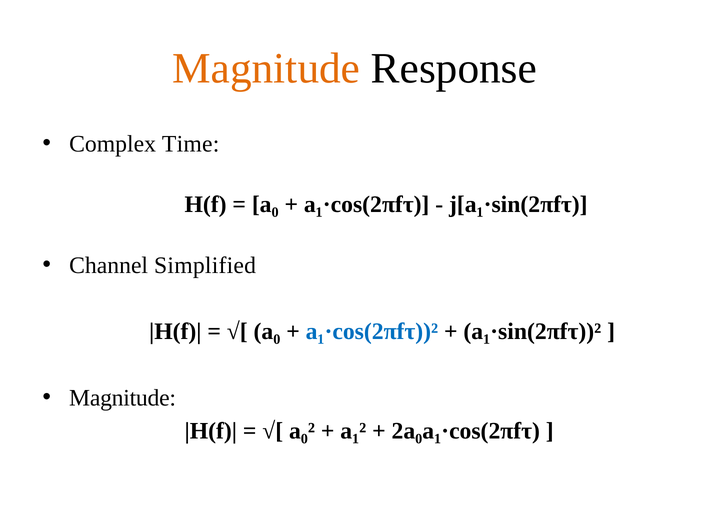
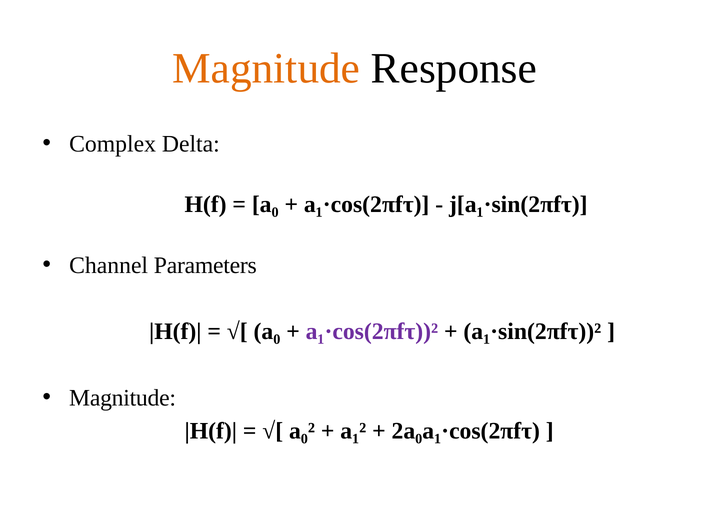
Time: Time -> Delta
Simplified: Simplified -> Parameters
a₁·cos(2πfτ))² colour: blue -> purple
